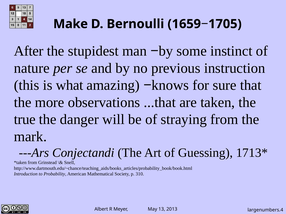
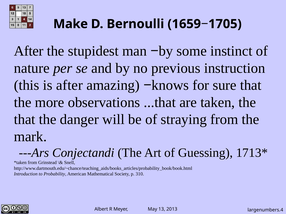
is what: what -> after
true at (25, 120): true -> that
